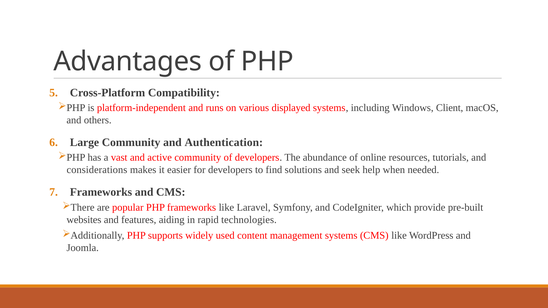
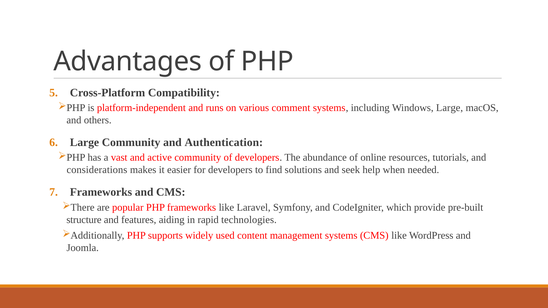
displayed: displayed -> comment
Windows Client: Client -> Large
websites: websites -> structure
